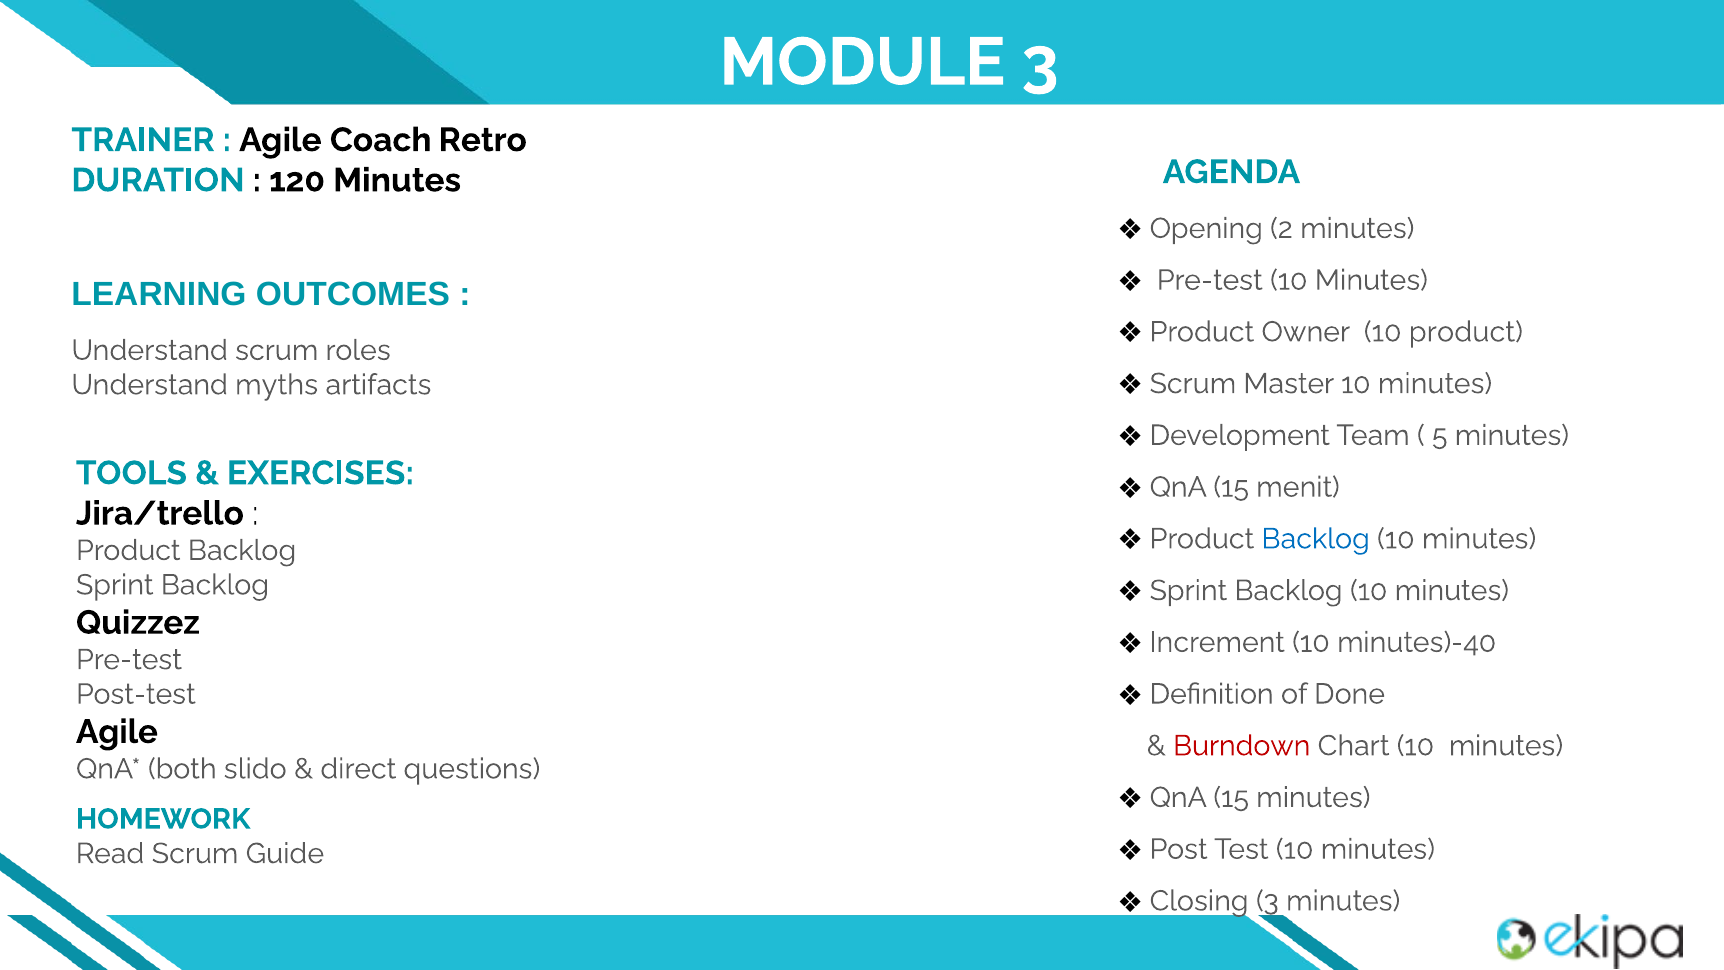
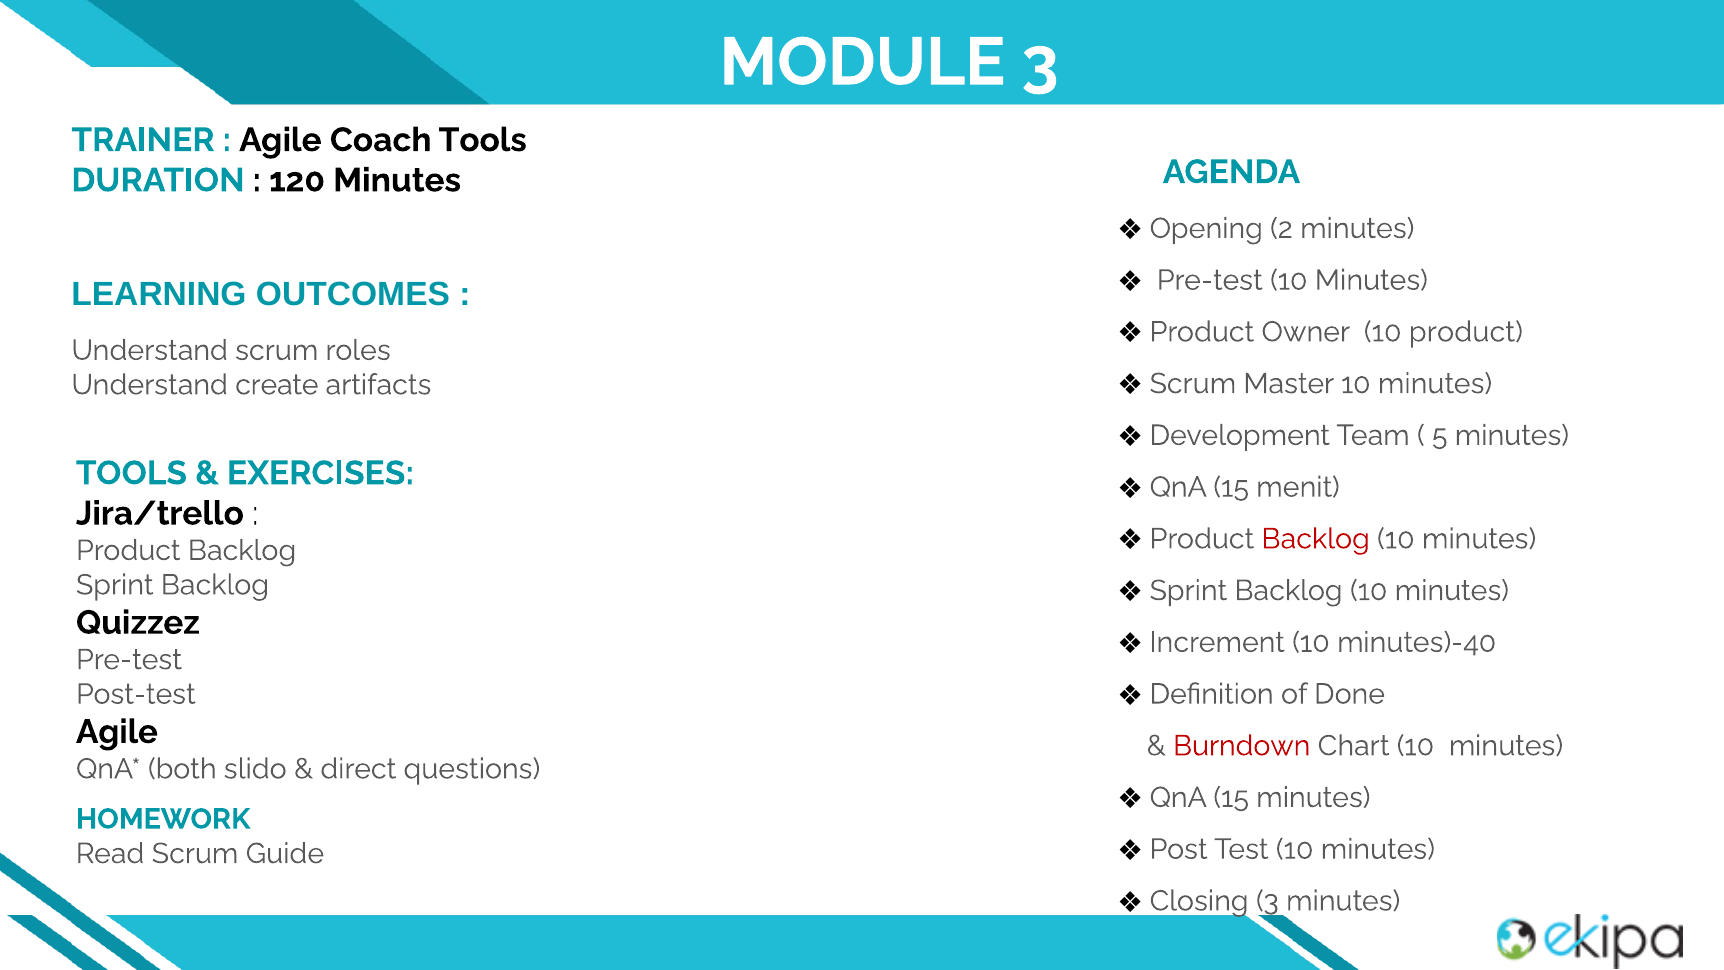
Coach Retro: Retro -> Tools
myths: myths -> create
Backlog at (1316, 539) colour: blue -> red
